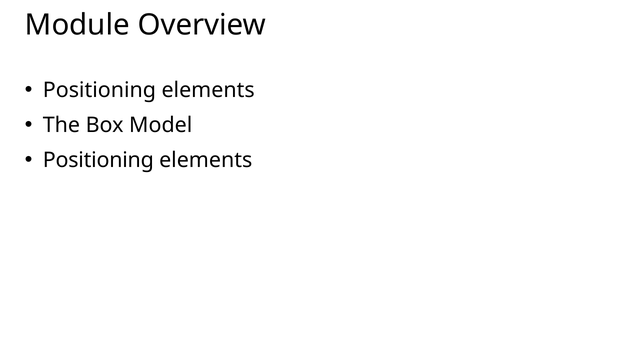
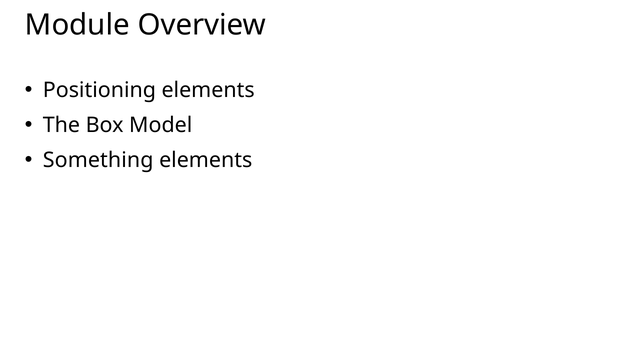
Positioning at (98, 160): Positioning -> Something
